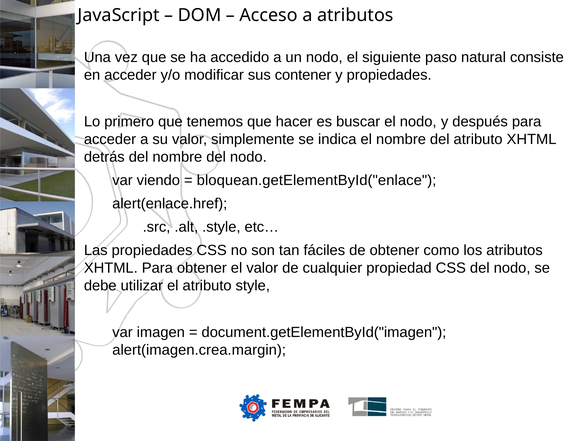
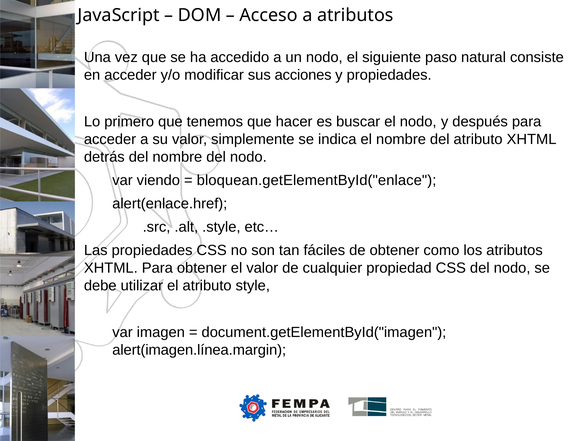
contener: contener -> acciones
alert(imagen.crea.margin: alert(imagen.crea.margin -> alert(imagen.línea.margin
